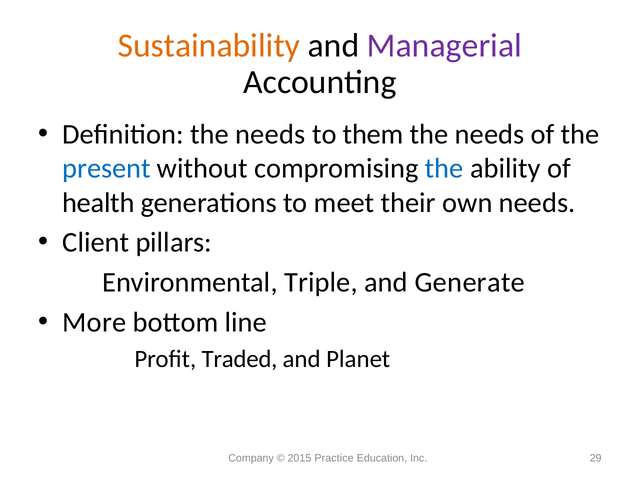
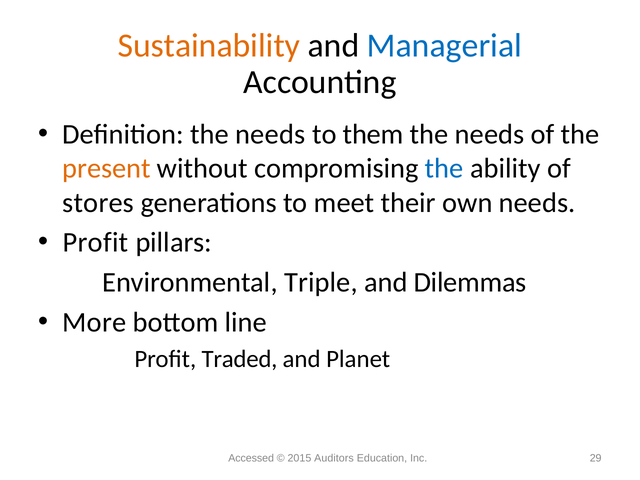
Managerial colour: purple -> blue
present colour: blue -> orange
health: health -> stores
Client at (96, 242): Client -> Profit
Generate: Generate -> Dilemmas
Company: Company -> Accessed
Practice: Practice -> Auditors
